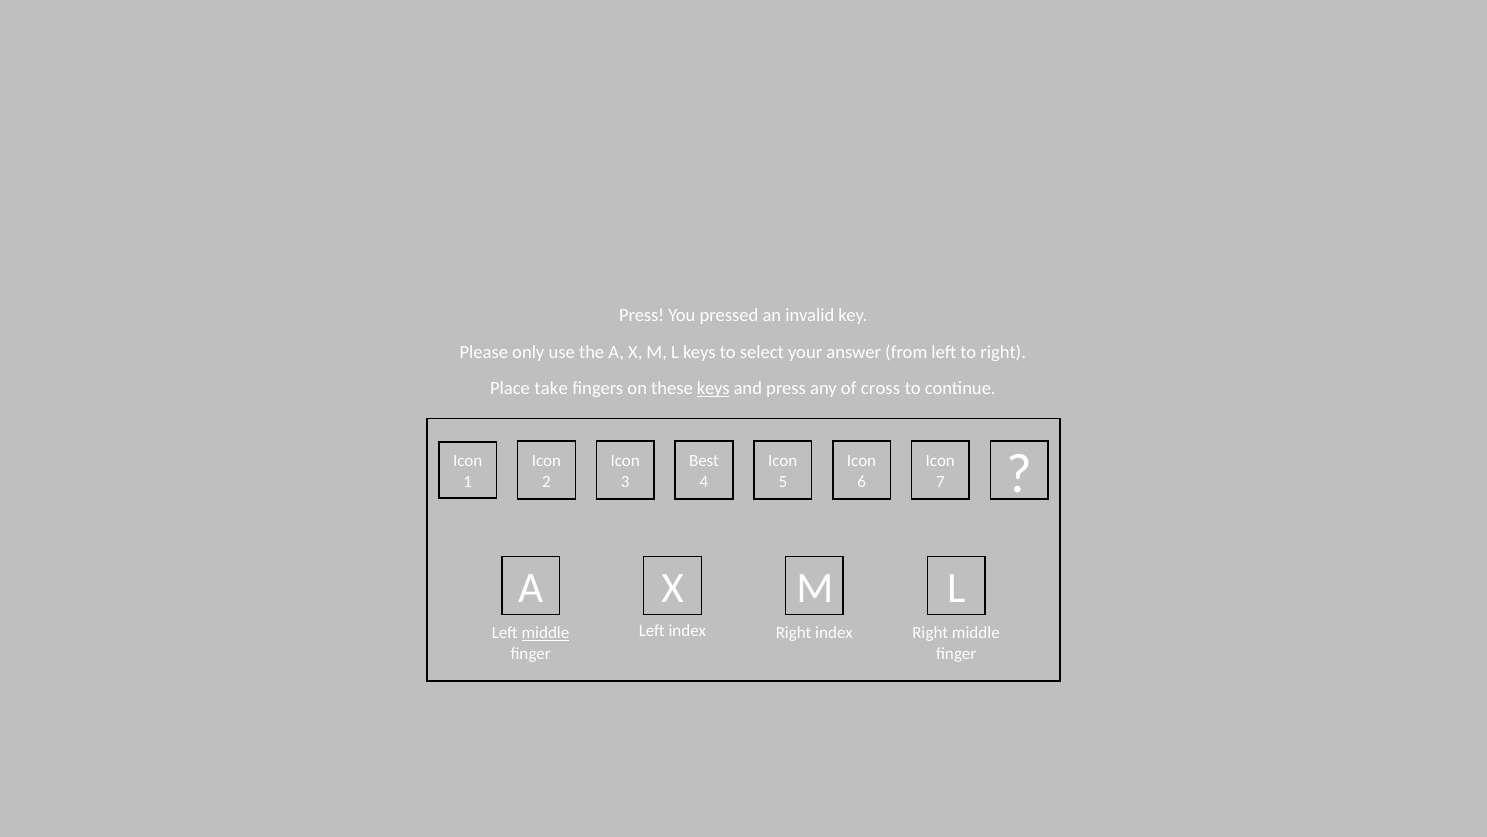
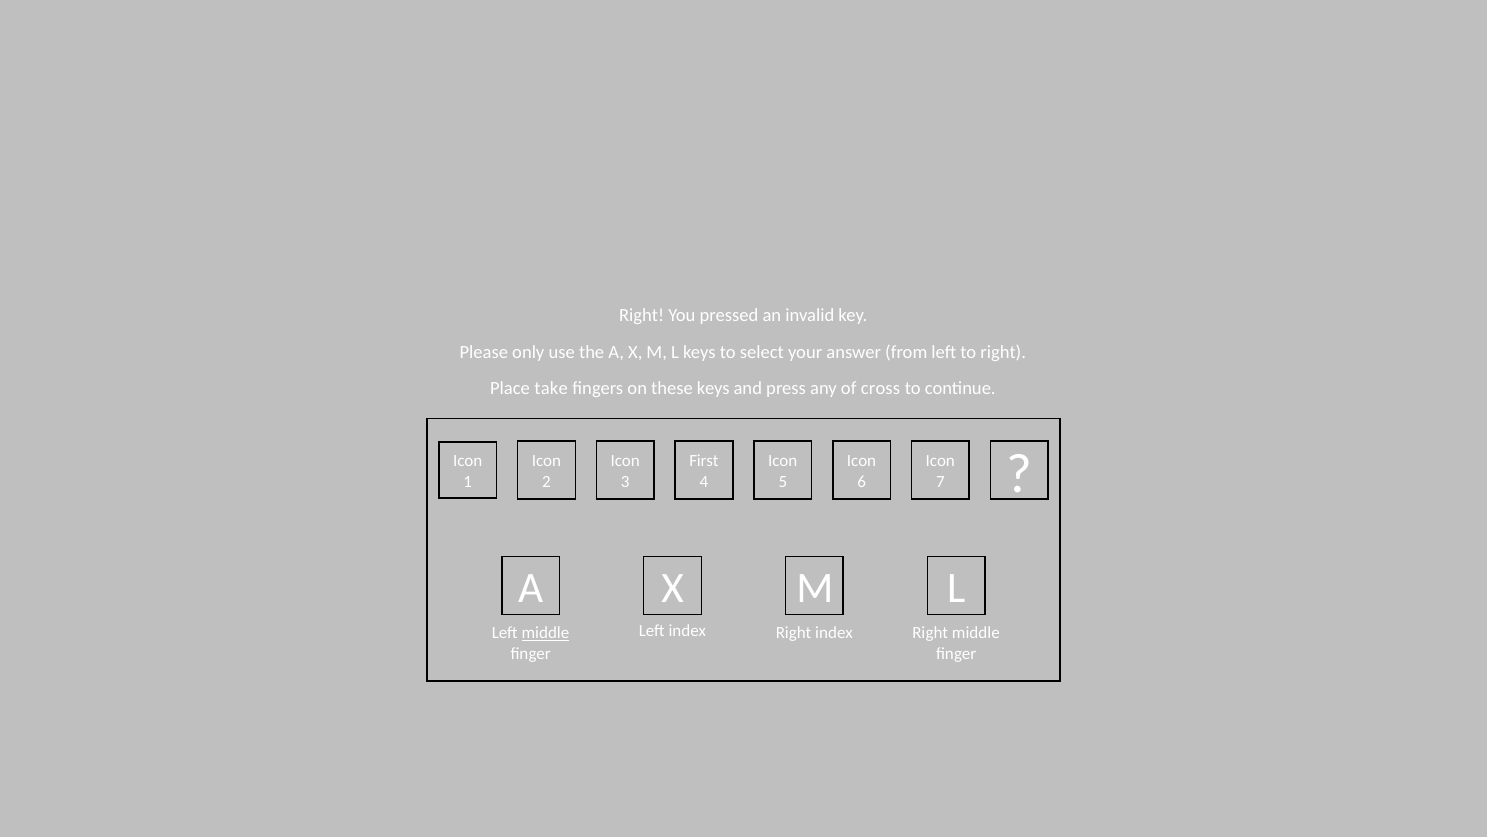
Press at (642, 316): Press -> Right
keys at (713, 388) underline: present -> none
Best: Best -> First
